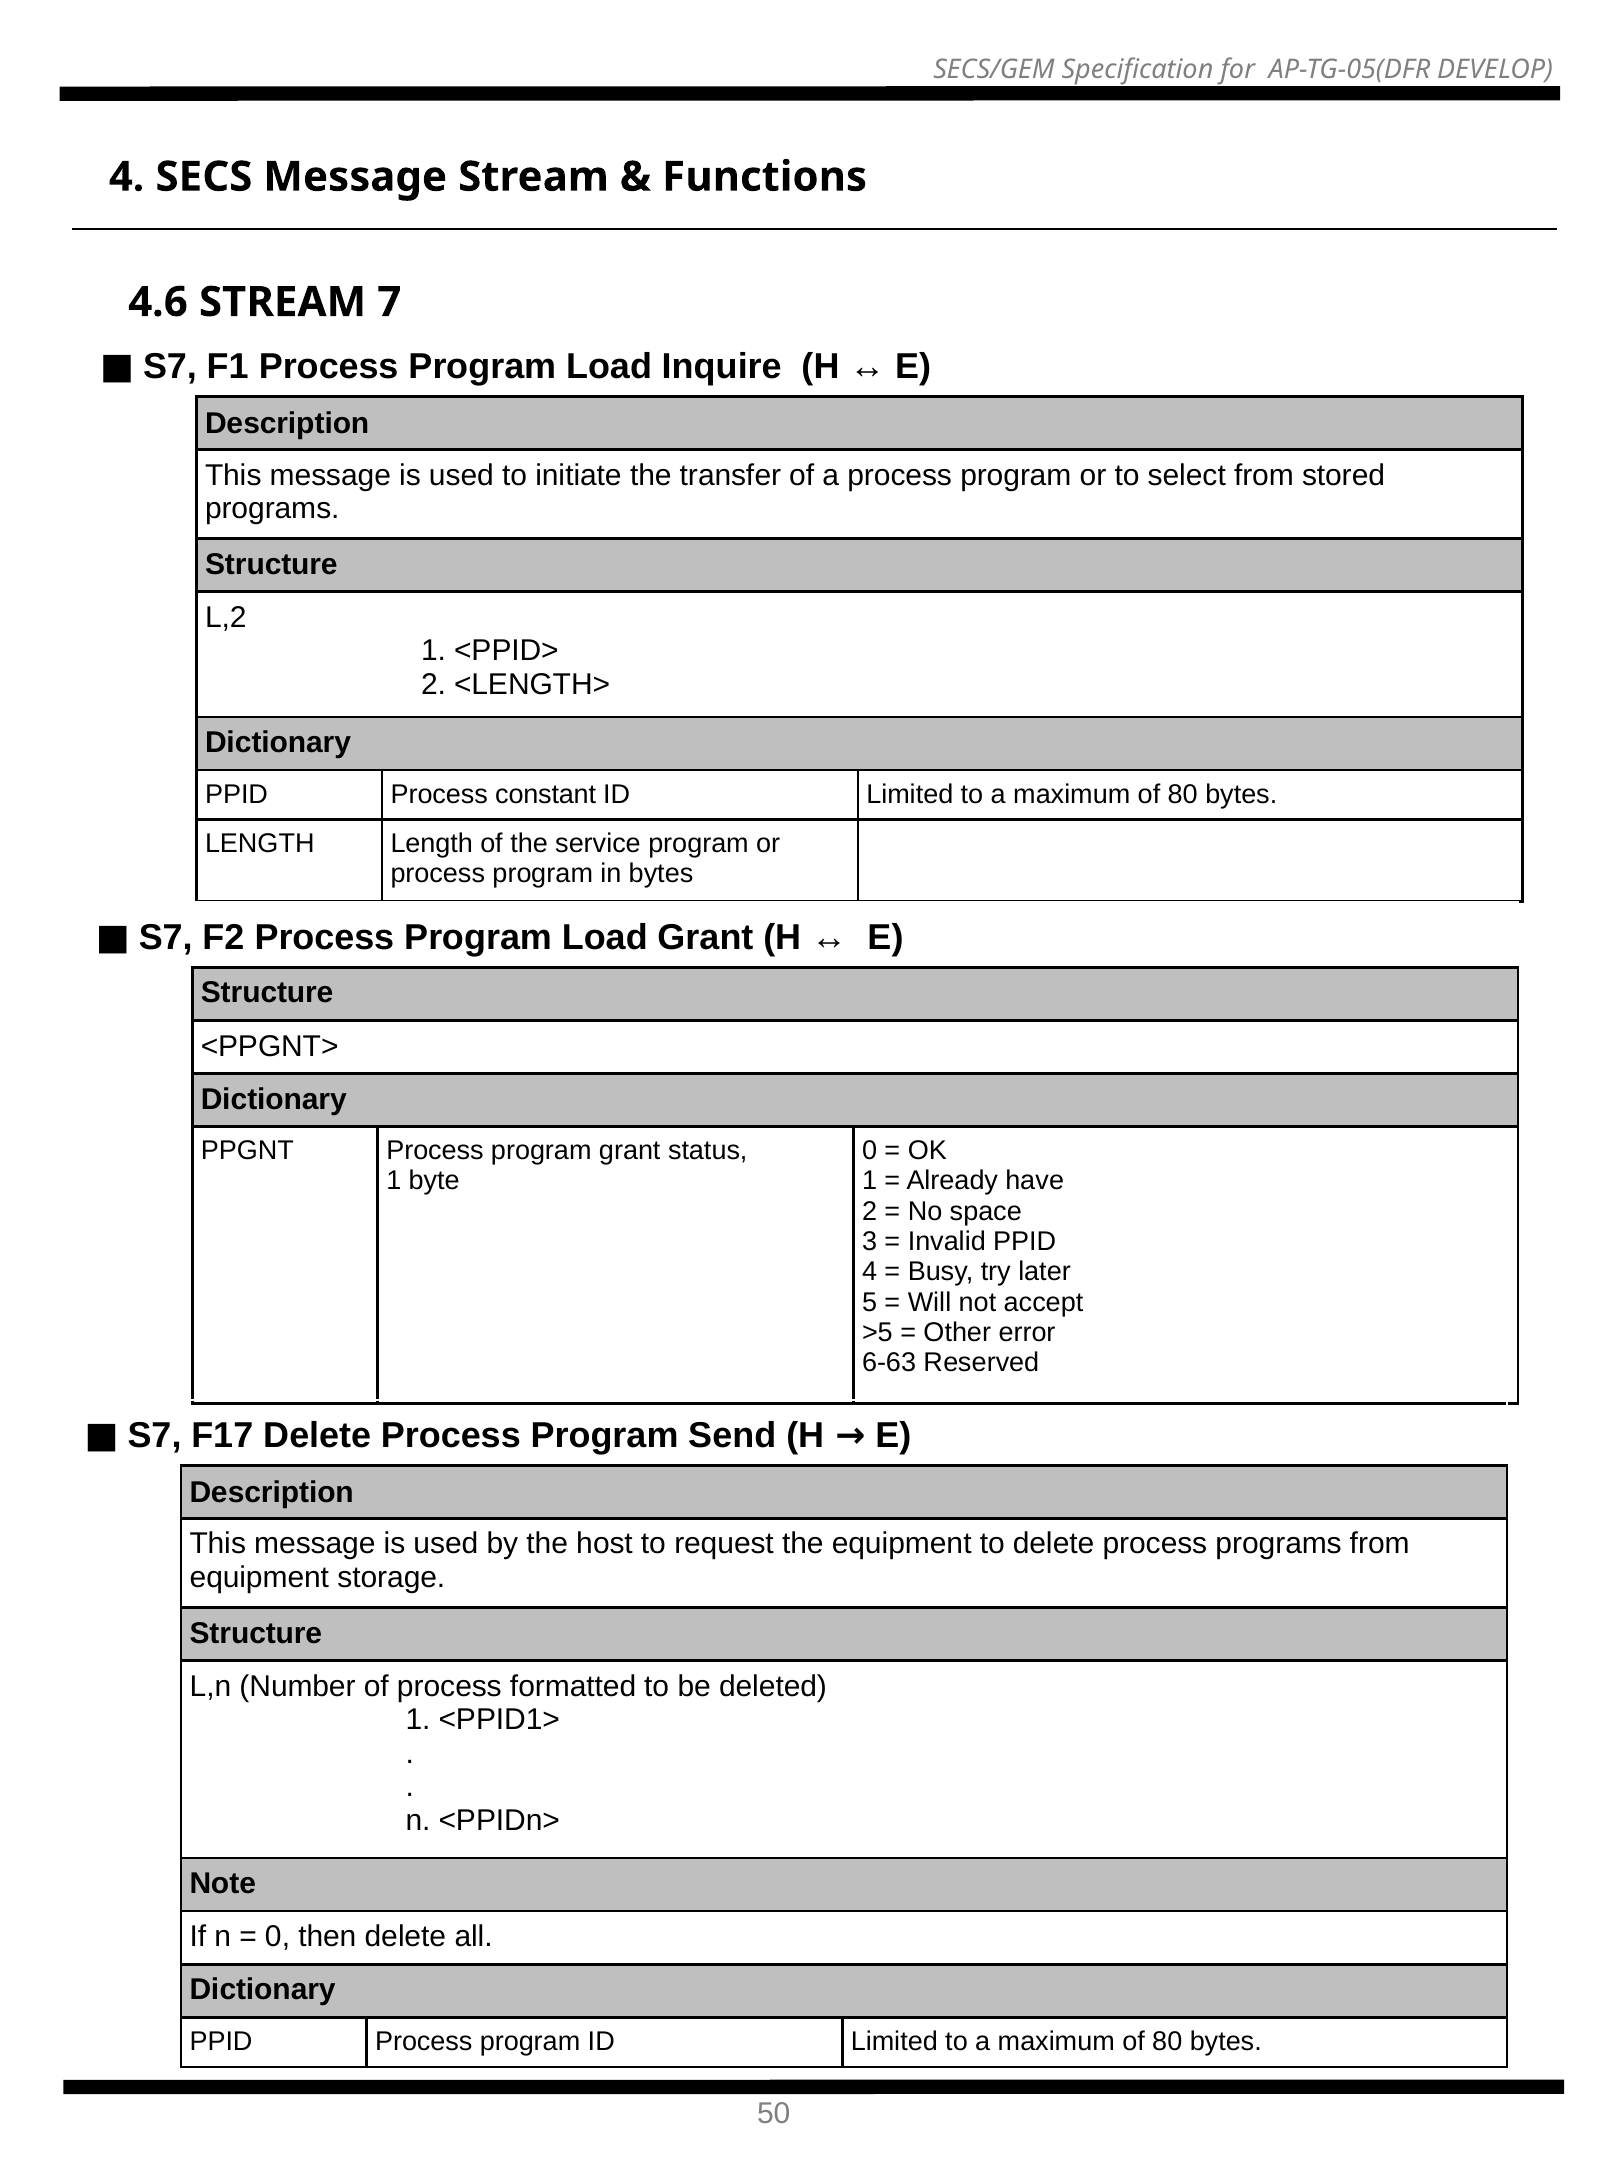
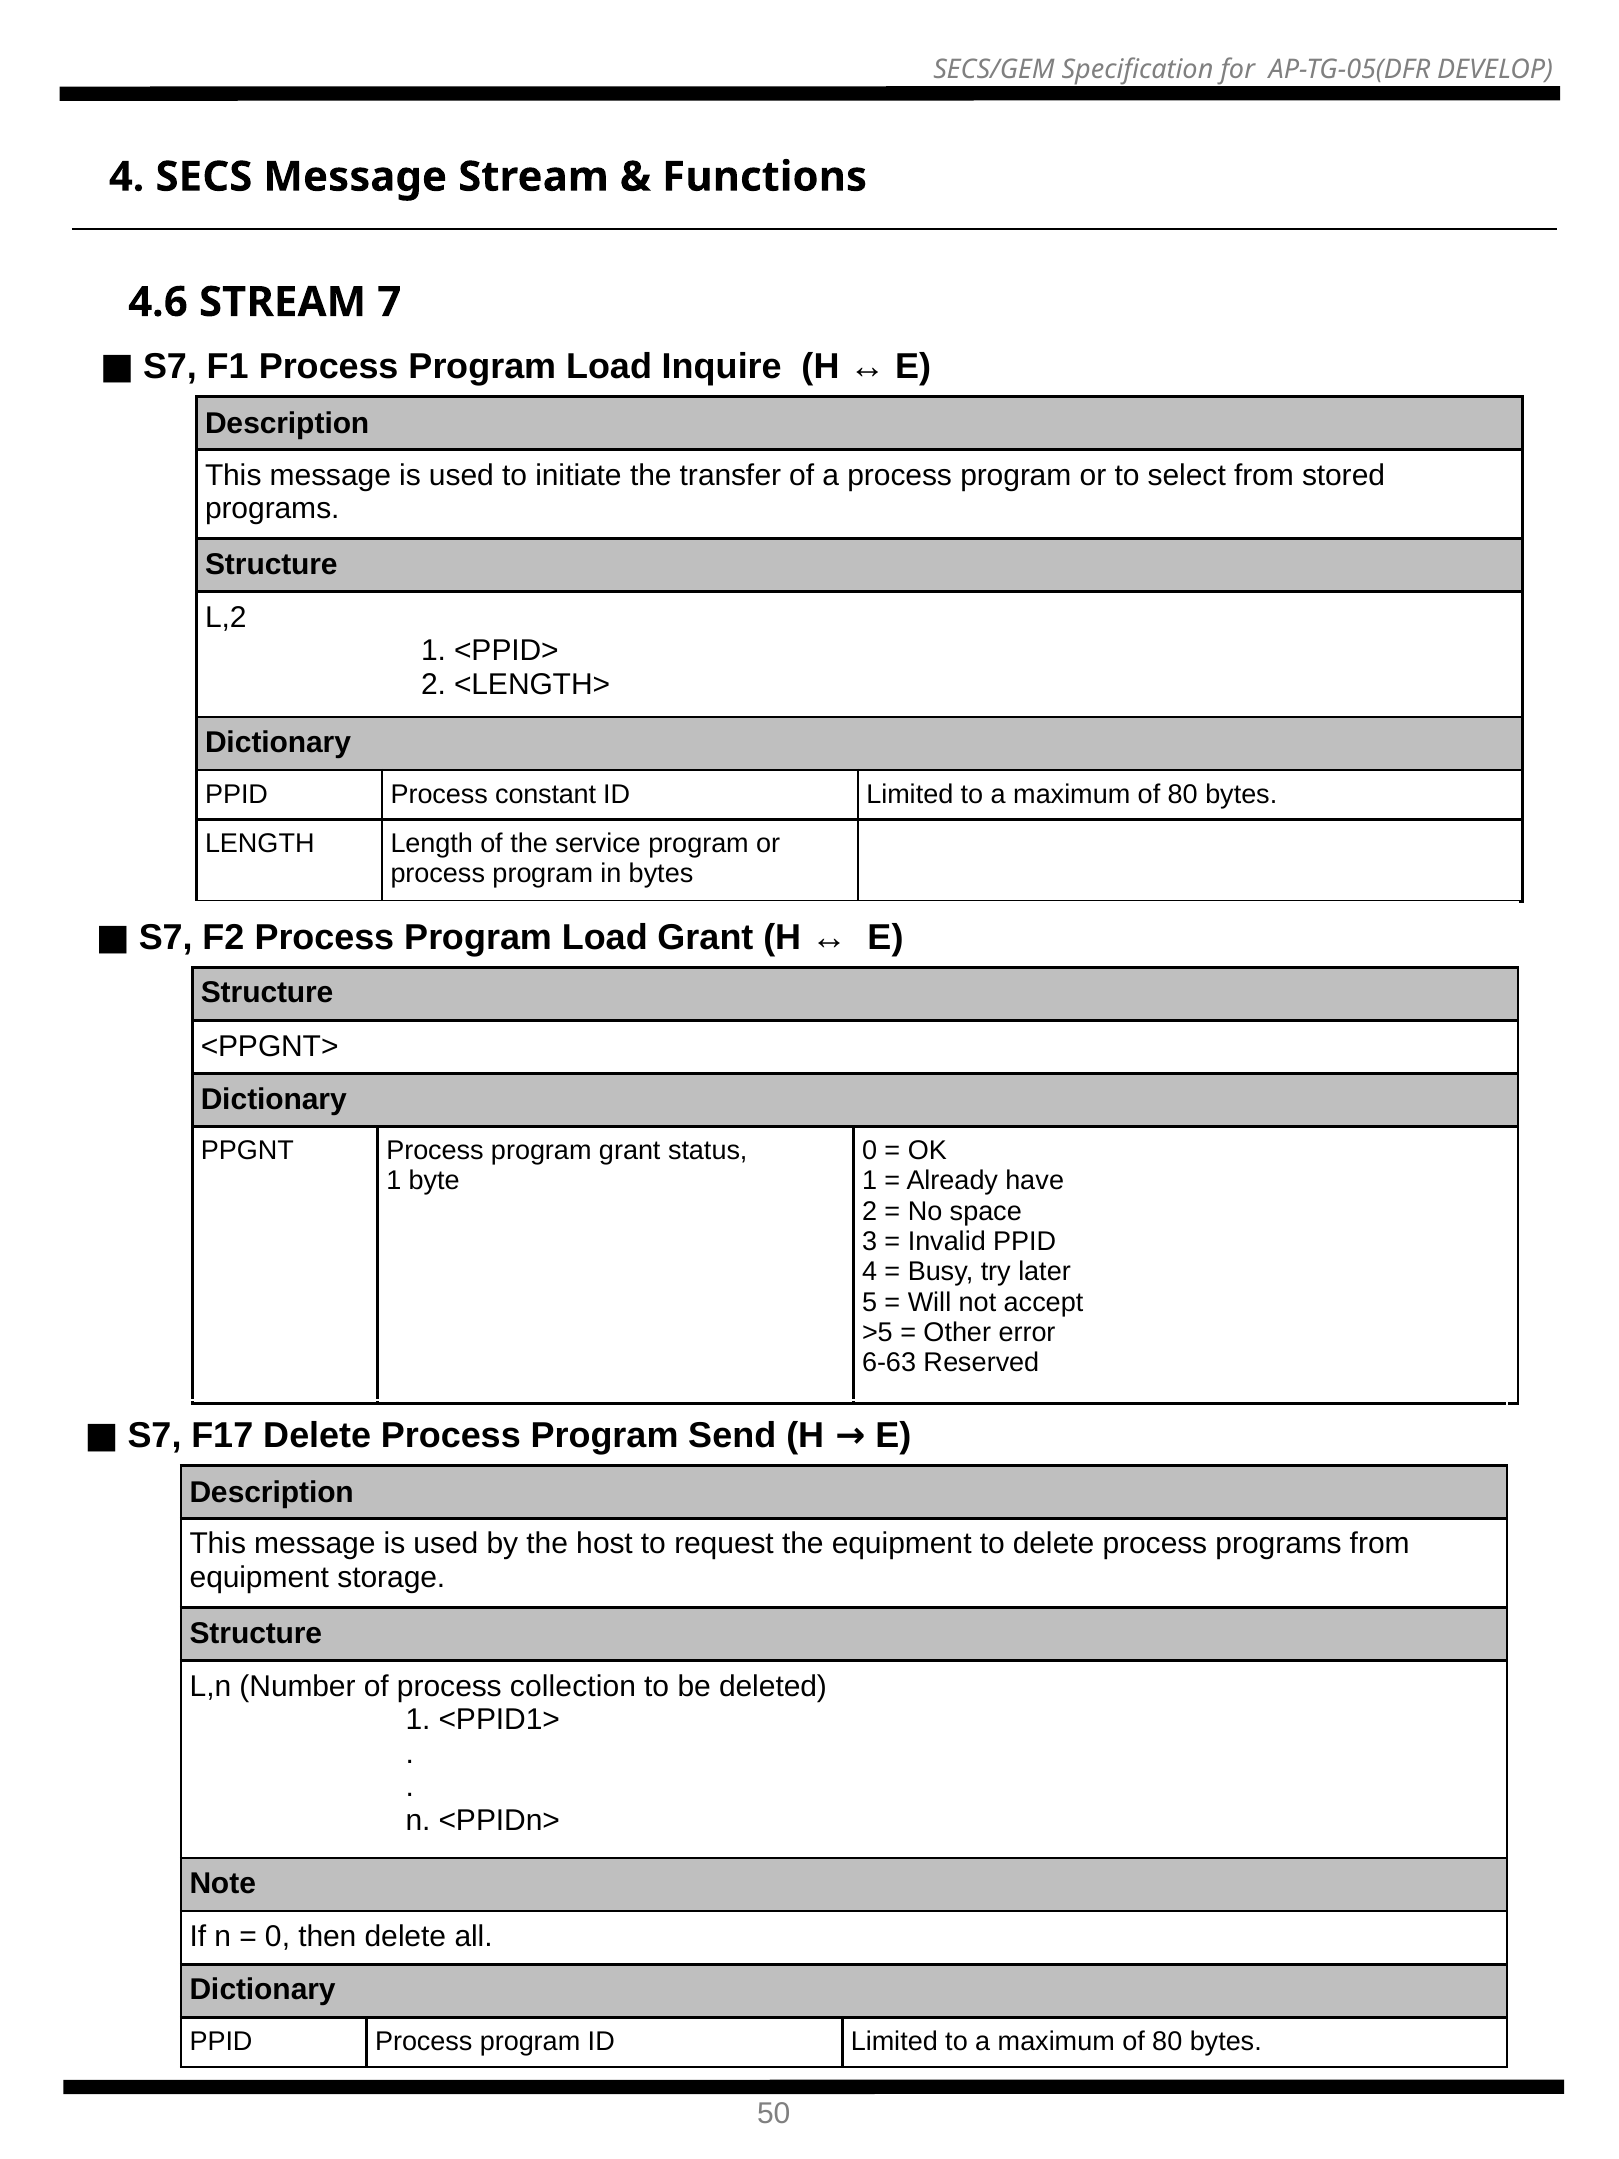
formatted: formatted -> collection
